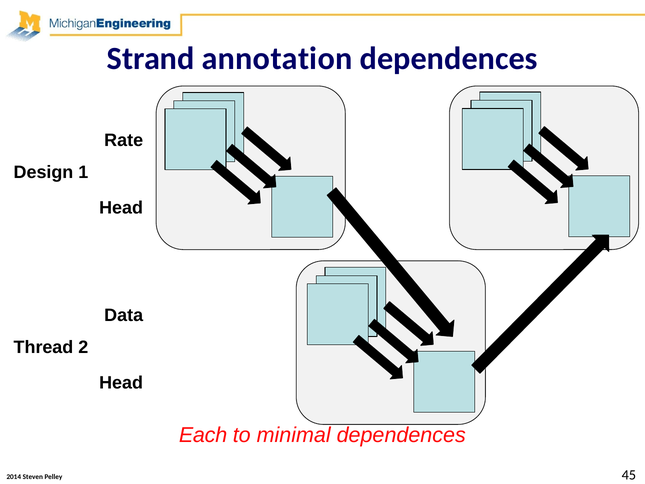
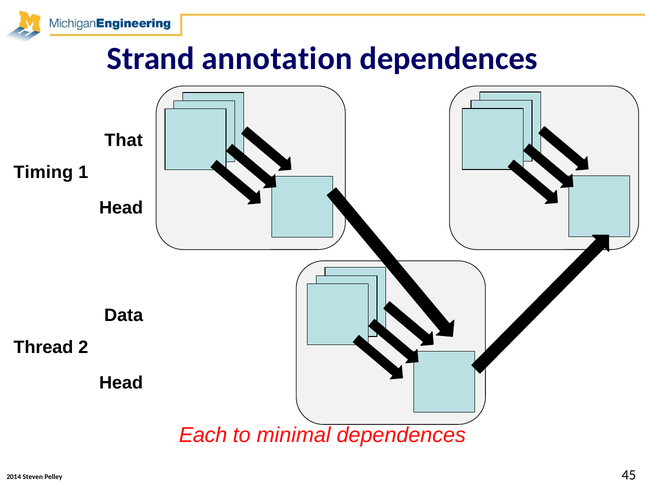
Rate: Rate -> That
Design: Design -> Timing
